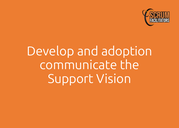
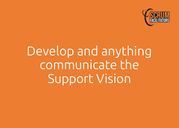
adoption: adoption -> anything
